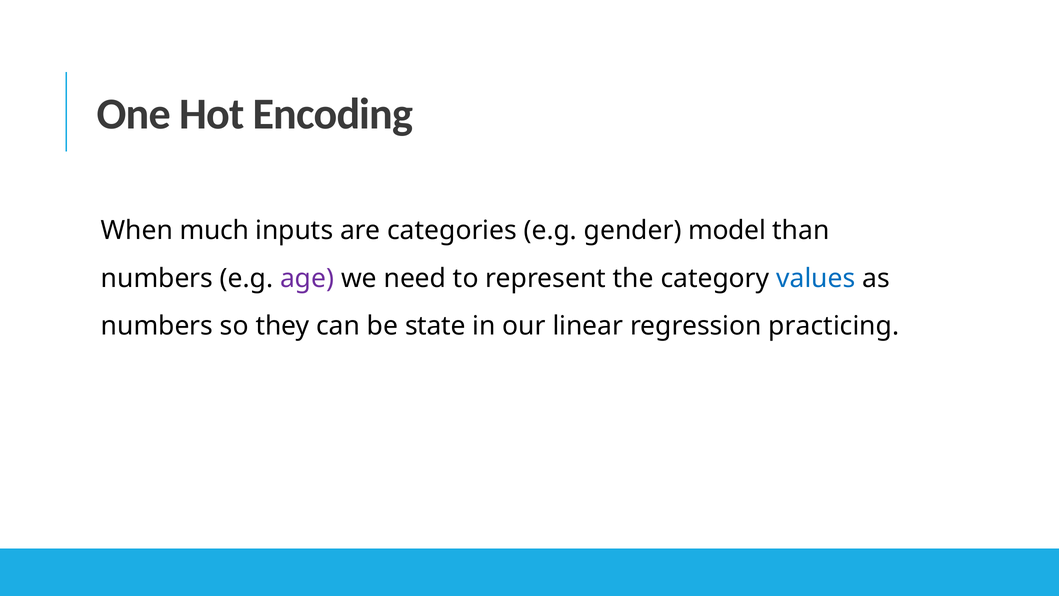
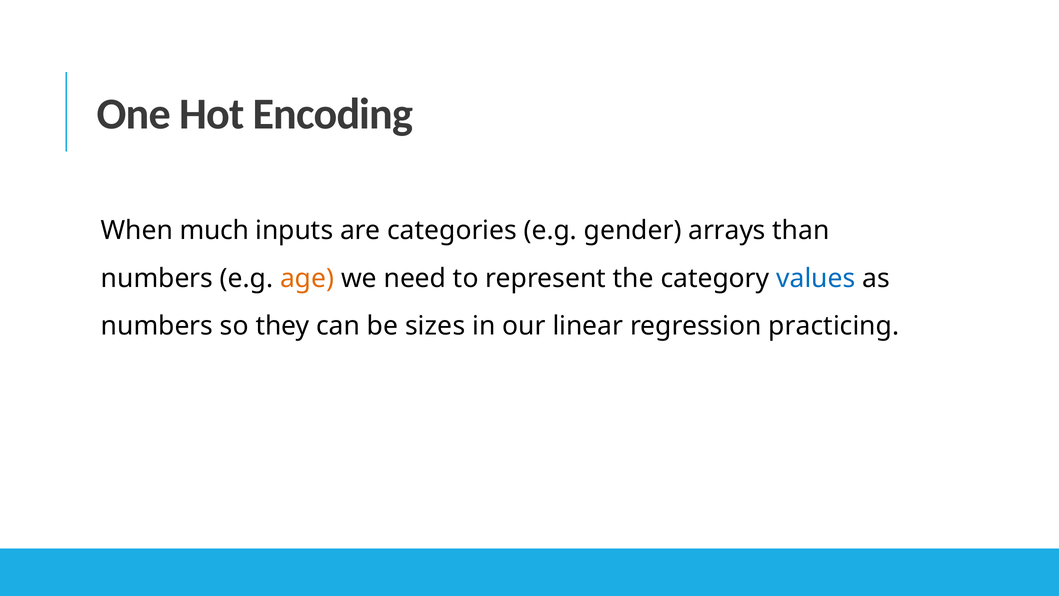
model: model -> arrays
age colour: purple -> orange
state: state -> sizes
